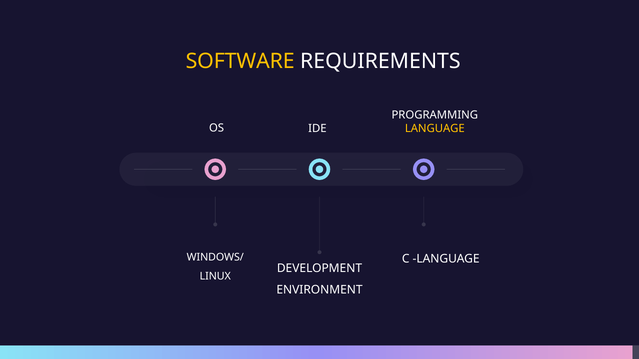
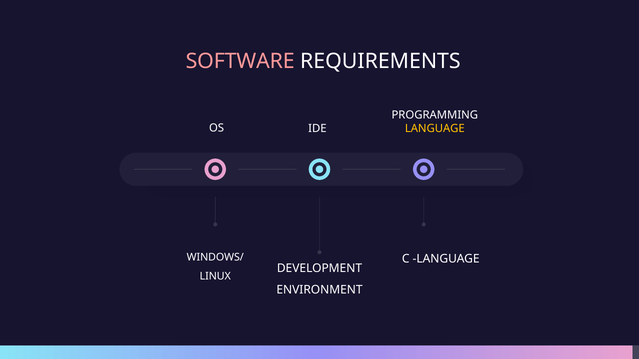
SOFTWARE colour: yellow -> pink
